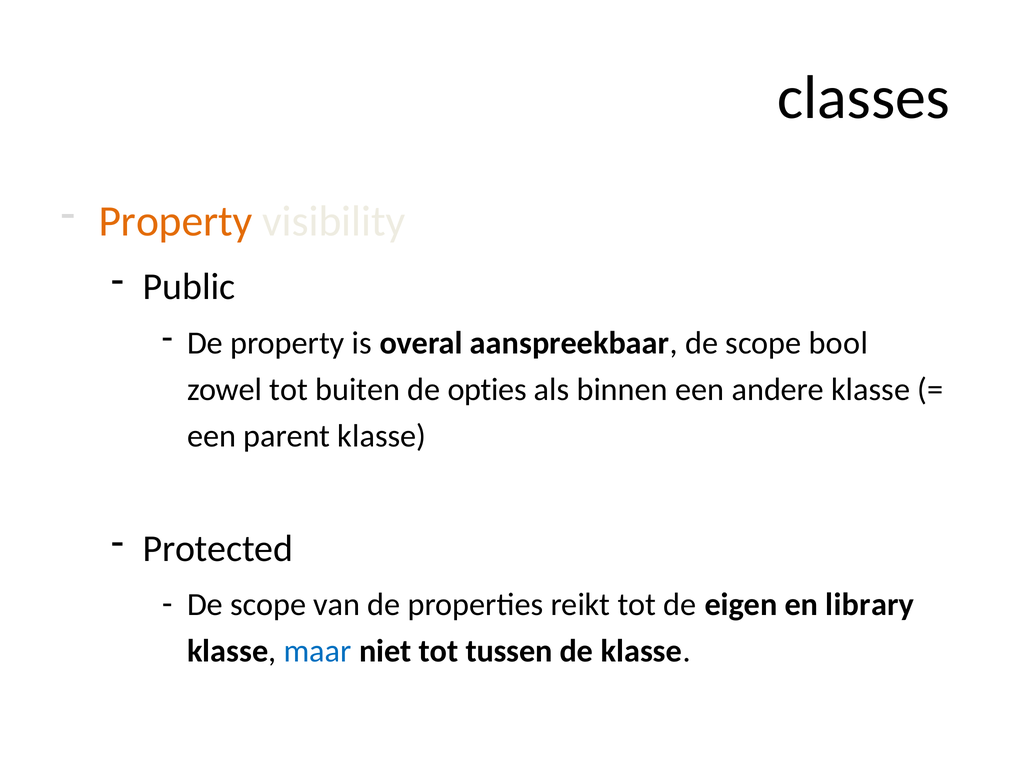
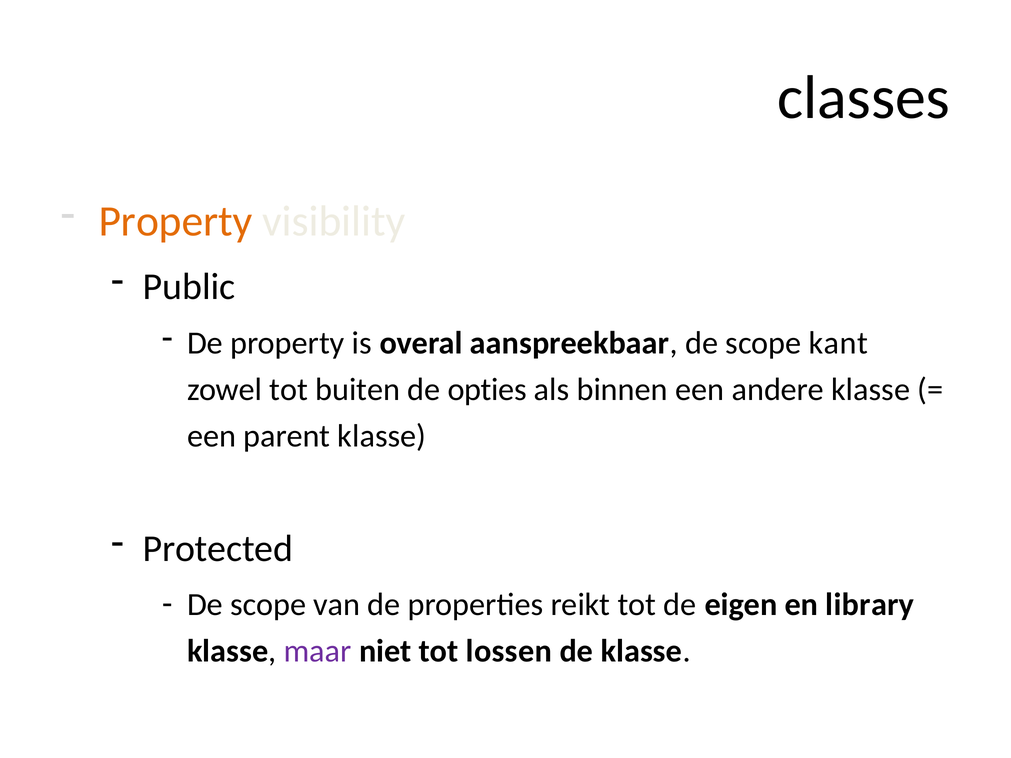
bool: bool -> kant
maar colour: blue -> purple
tussen: tussen -> lossen
